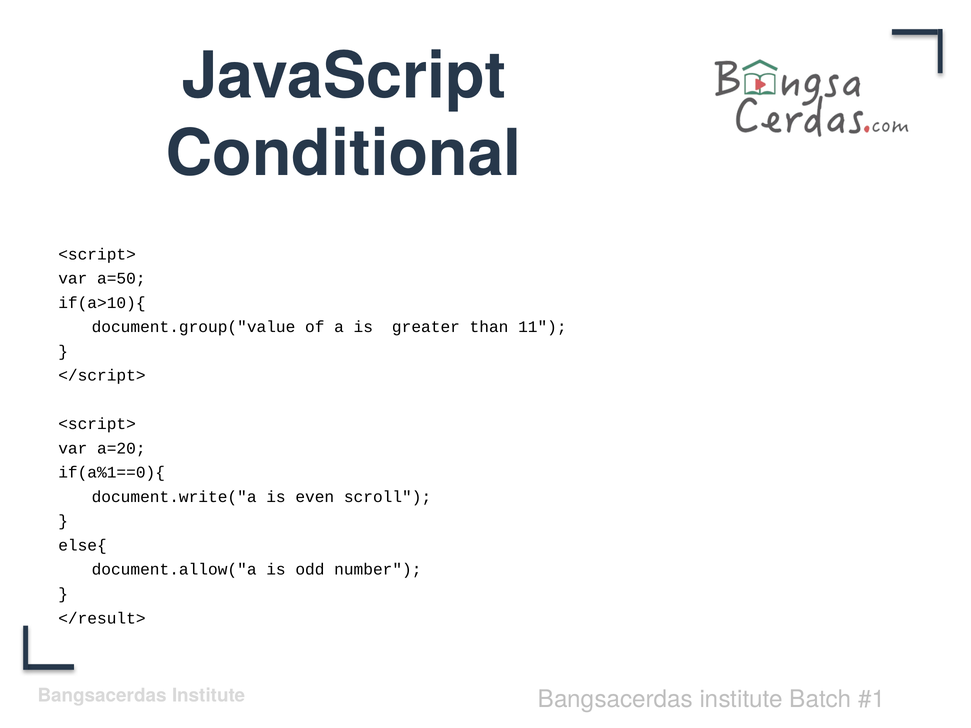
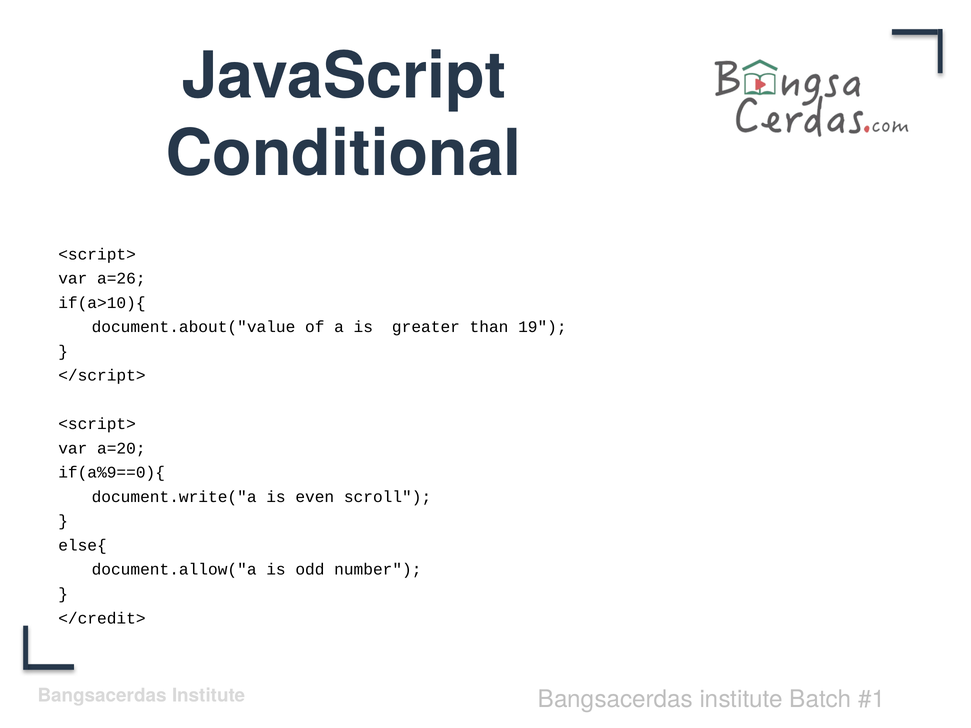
a=50: a=50 -> a=26
document.group("value: document.group("value -> document.about("value
11: 11 -> 19
if(a%1==0){: if(a%1==0){ -> if(a%9==0){
</result>: </result> -> </credit>
